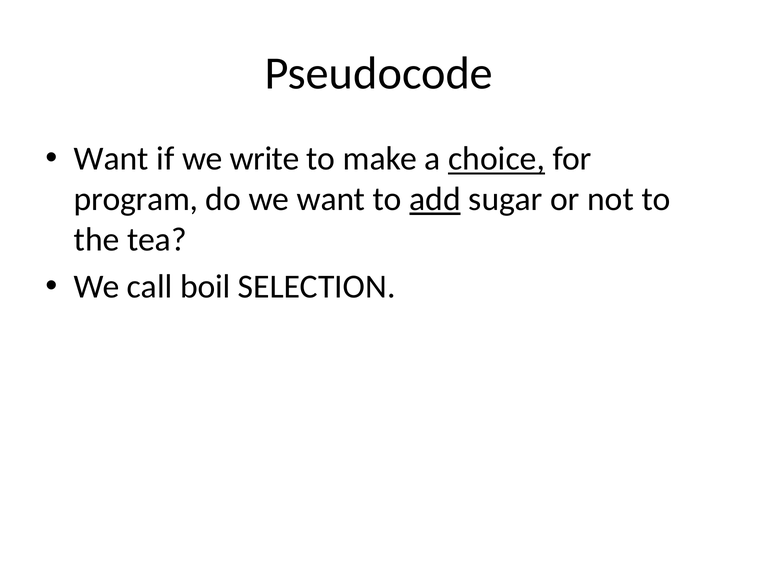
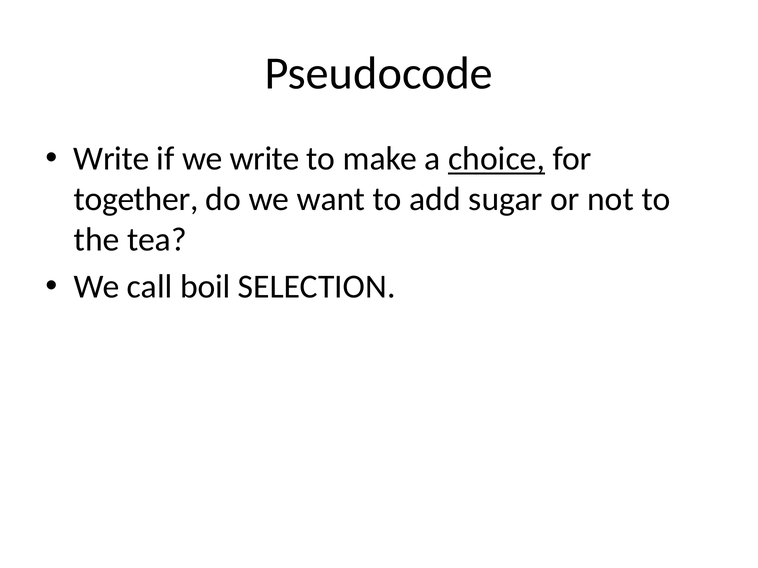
Want at (111, 159): Want -> Write
program: program -> together
add underline: present -> none
